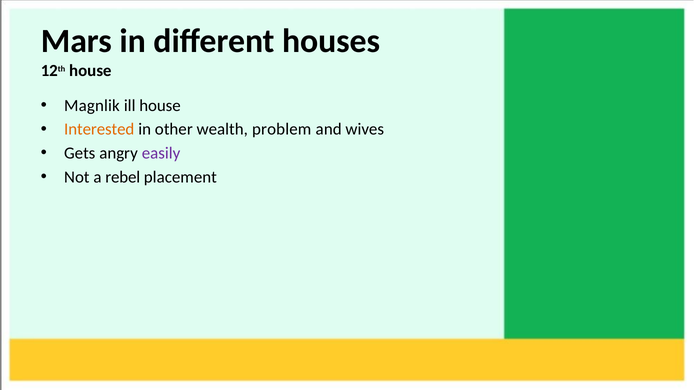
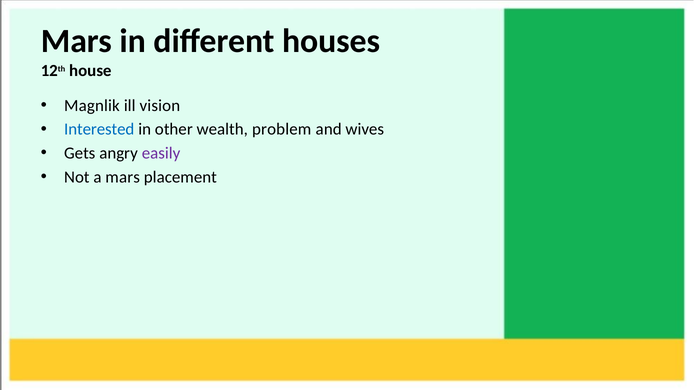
ill house: house -> vision
Interested colour: orange -> blue
a rebel: rebel -> mars
